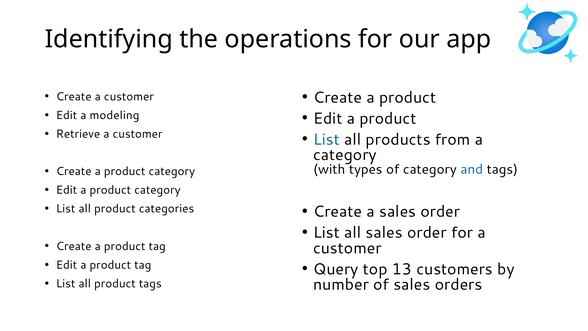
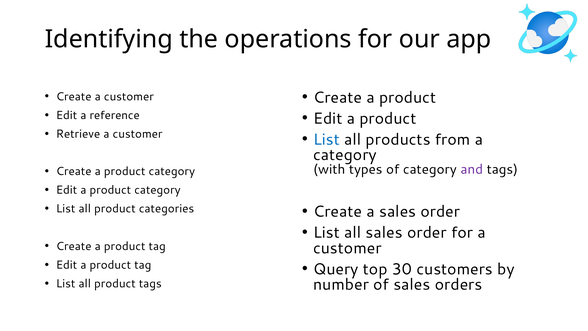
modeling: modeling -> reference
and colour: blue -> purple
13: 13 -> 30
